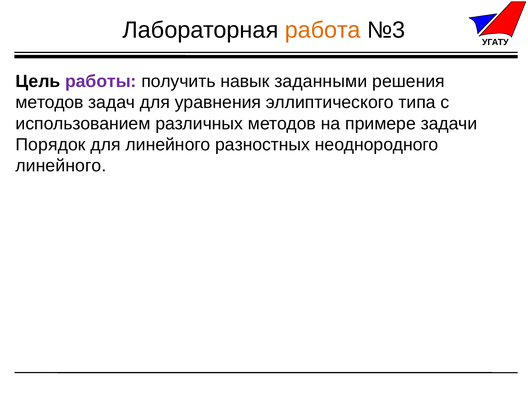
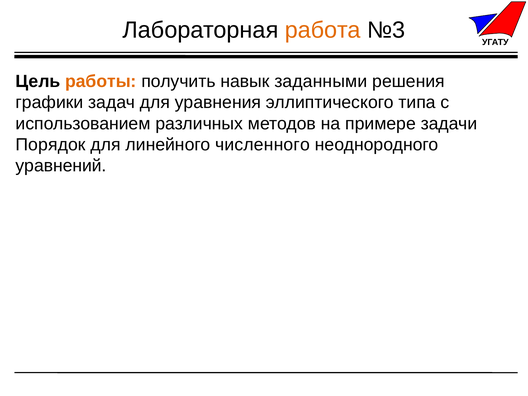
работы colour: purple -> orange
методов at (50, 102): методов -> графики
разностных: разностных -> численного
линейного at (61, 166): линейного -> уравнений
